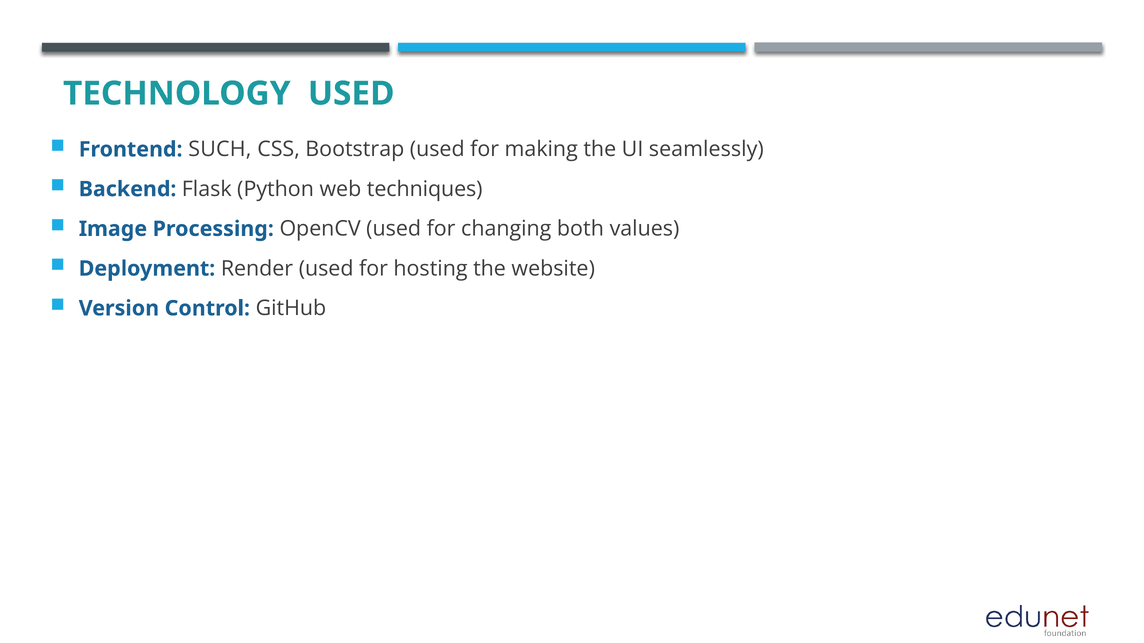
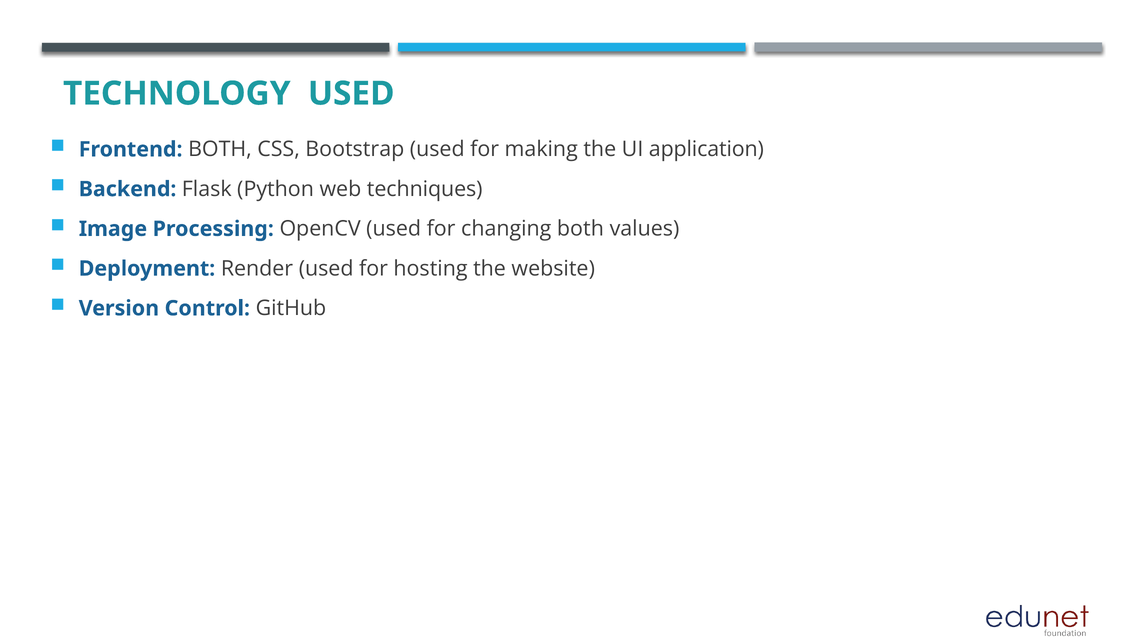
Frontend SUCH: SUCH -> BOTH
seamlessly: seamlessly -> application
